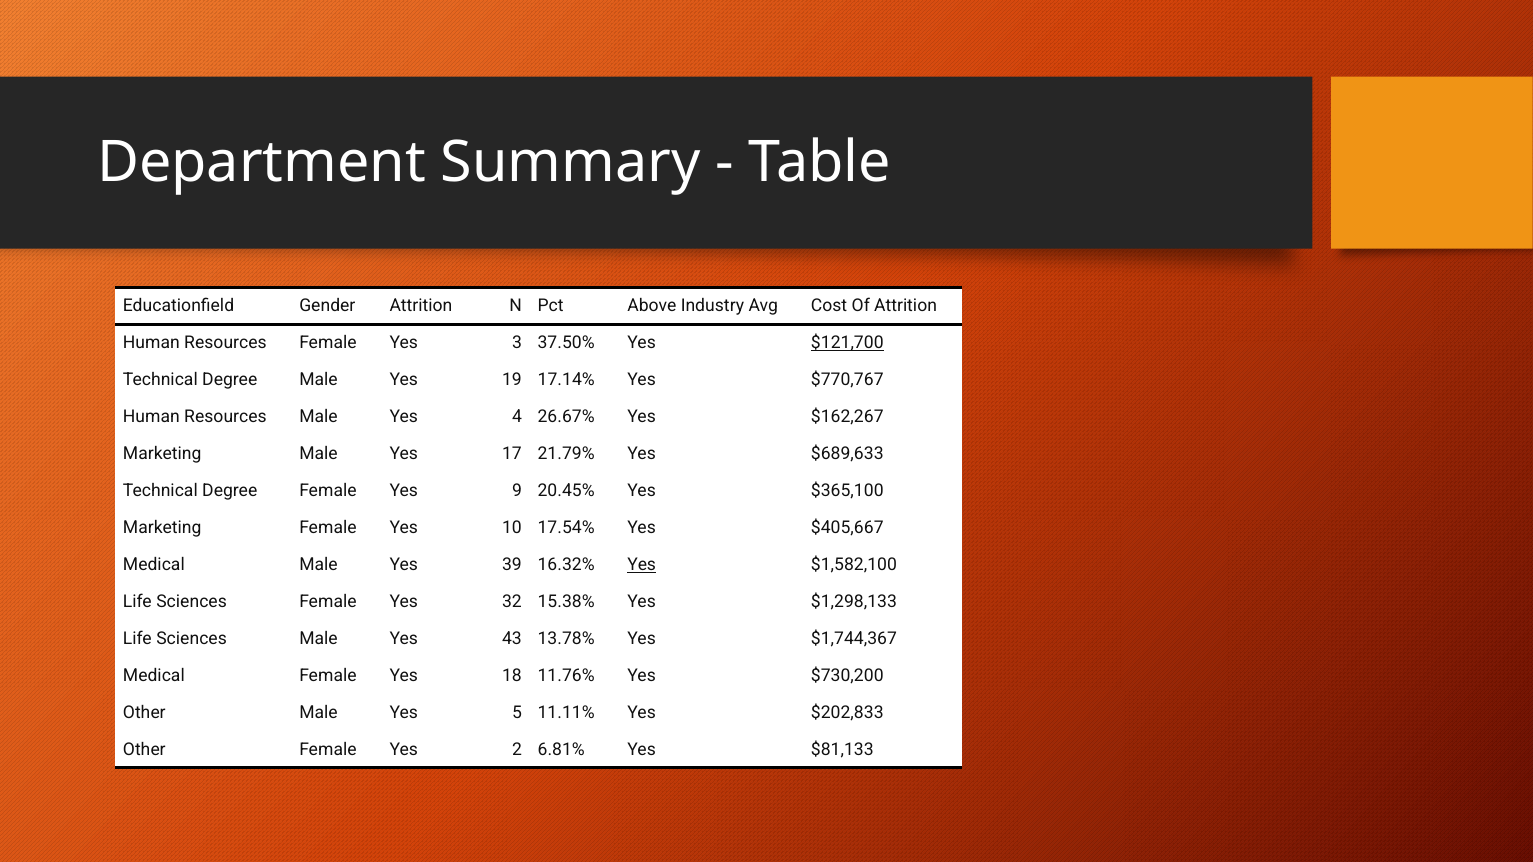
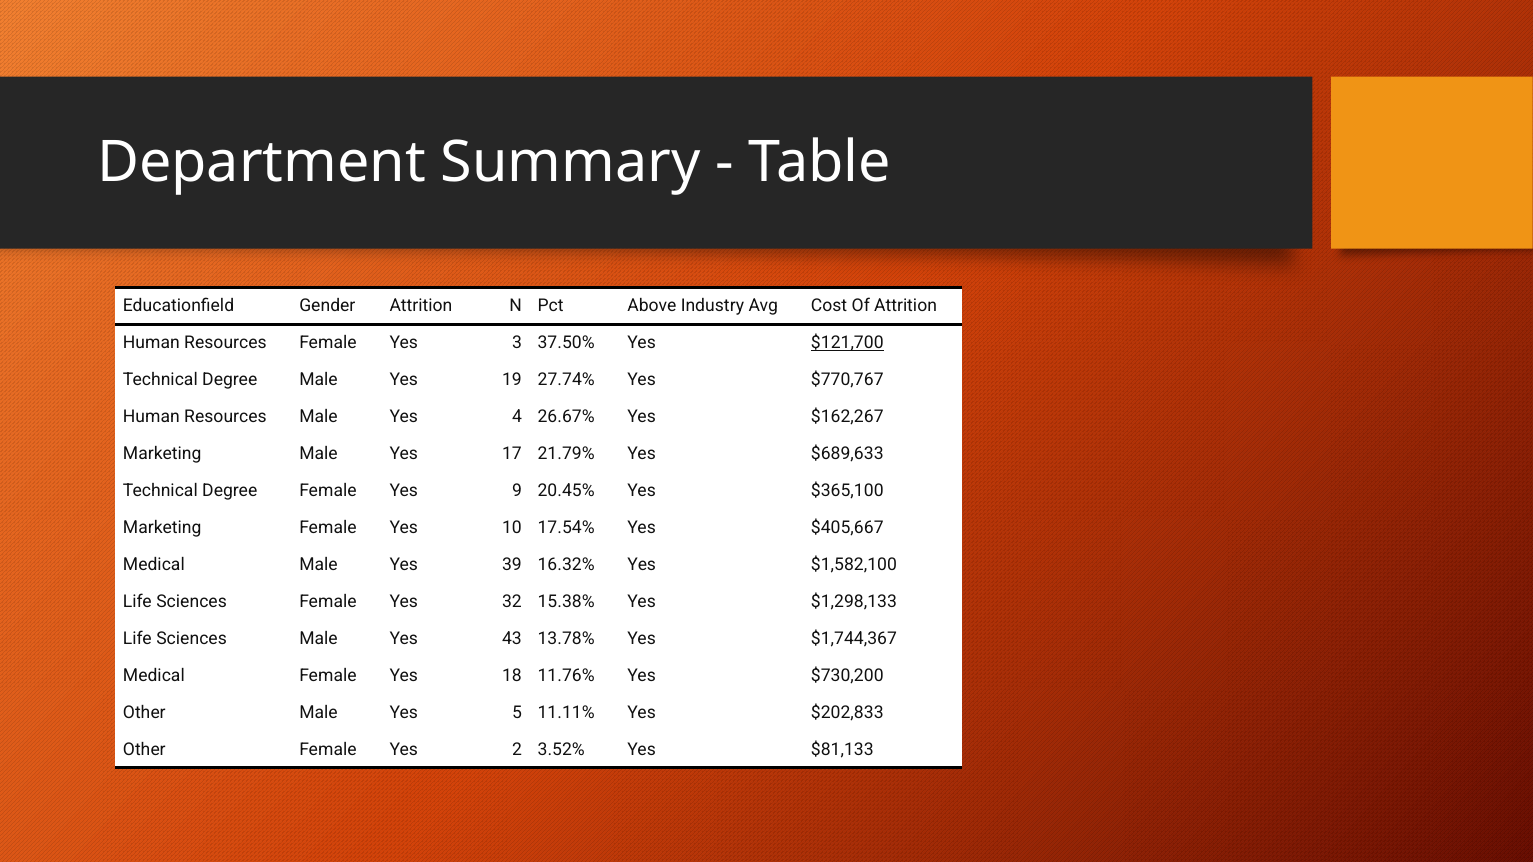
17.14%: 17.14% -> 27.74%
Yes at (642, 565) underline: present -> none
6.81%: 6.81% -> 3.52%
